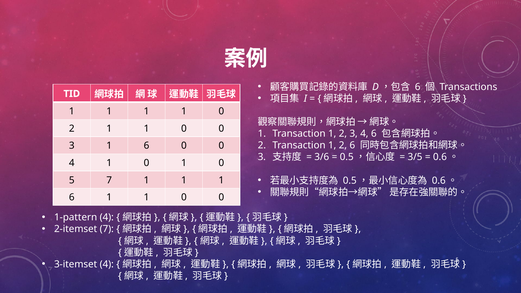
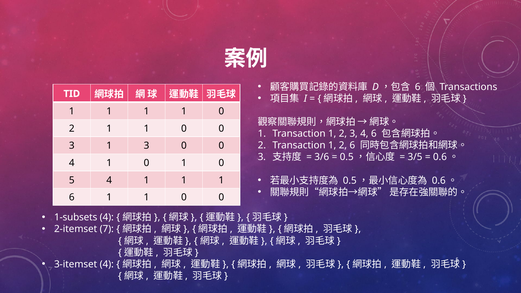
3 1 6: 6 -> 3
5 7: 7 -> 4
1-pattern: 1-pattern -> 1-subsets
